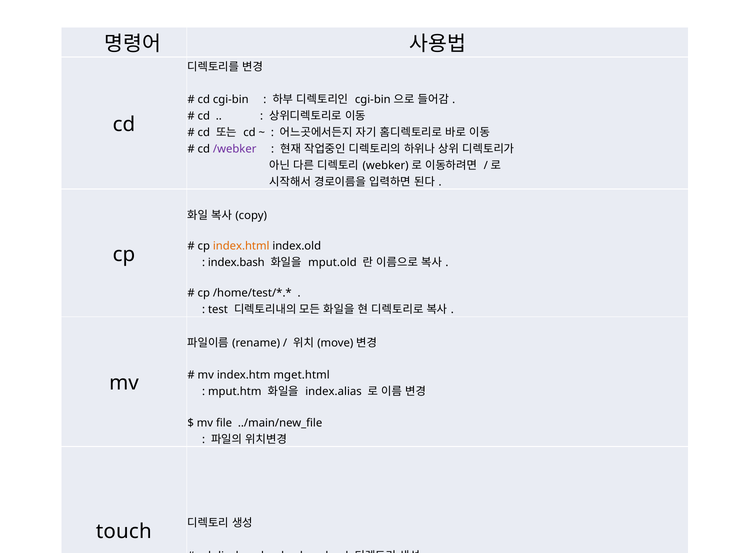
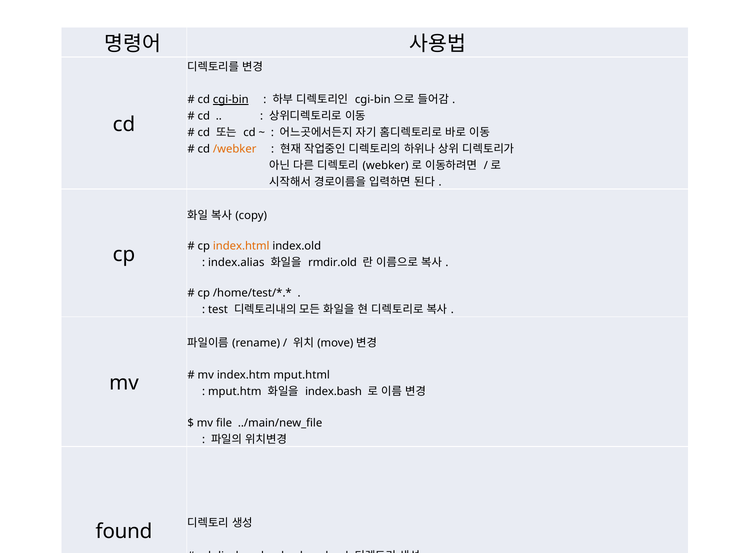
cgi-bin at (231, 100) underline: none -> present
/webker colour: purple -> orange
index.bash: index.bash -> index.alias
mput.old: mput.old -> rmdir.old
mget.html: mget.html -> mput.html
index.alias: index.alias -> index.bash
touch: touch -> found
